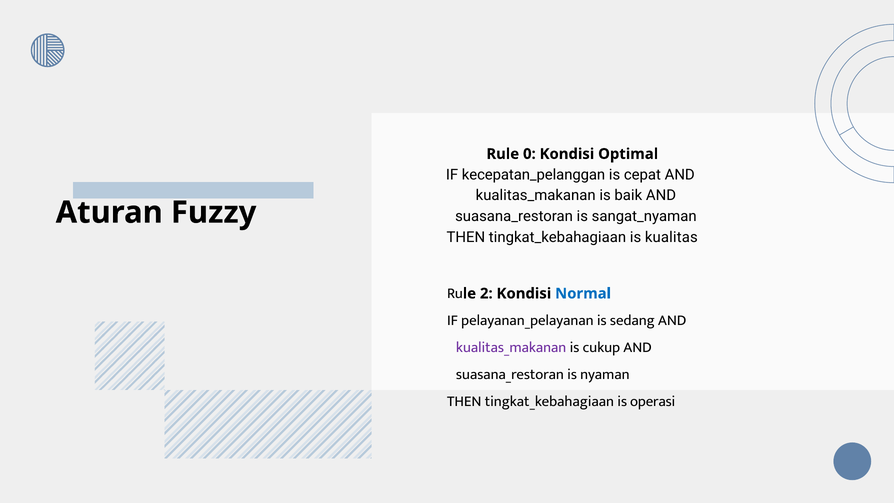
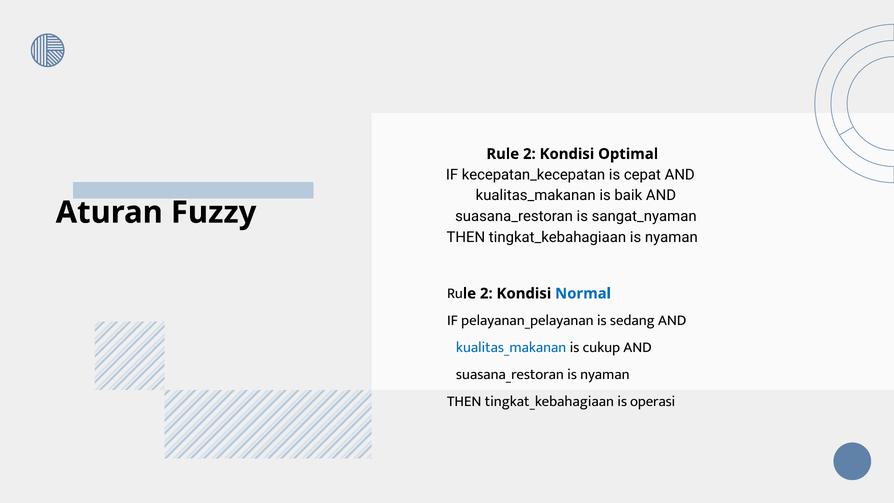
0 at (529, 154): 0 -> 2
kecepatan_pelanggan: kecepatan_pelanggan -> kecepatan_kecepatan
tingkat_kebahagiaan is kualitas: kualitas -> nyaman
kualitas_makanan at (511, 347) colour: purple -> blue
